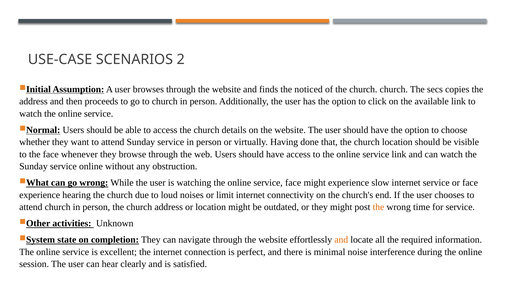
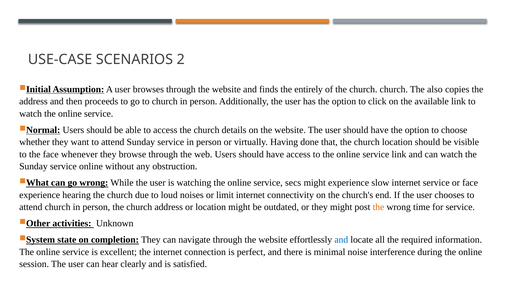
noticed: noticed -> entirely
secs: secs -> also
service face: face -> secs
and at (341, 240) colour: orange -> blue
